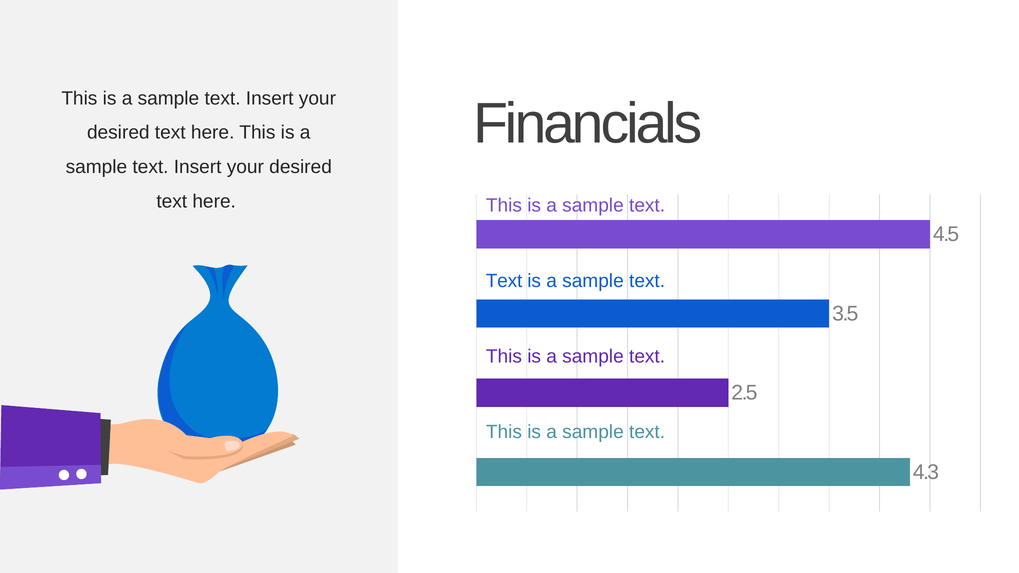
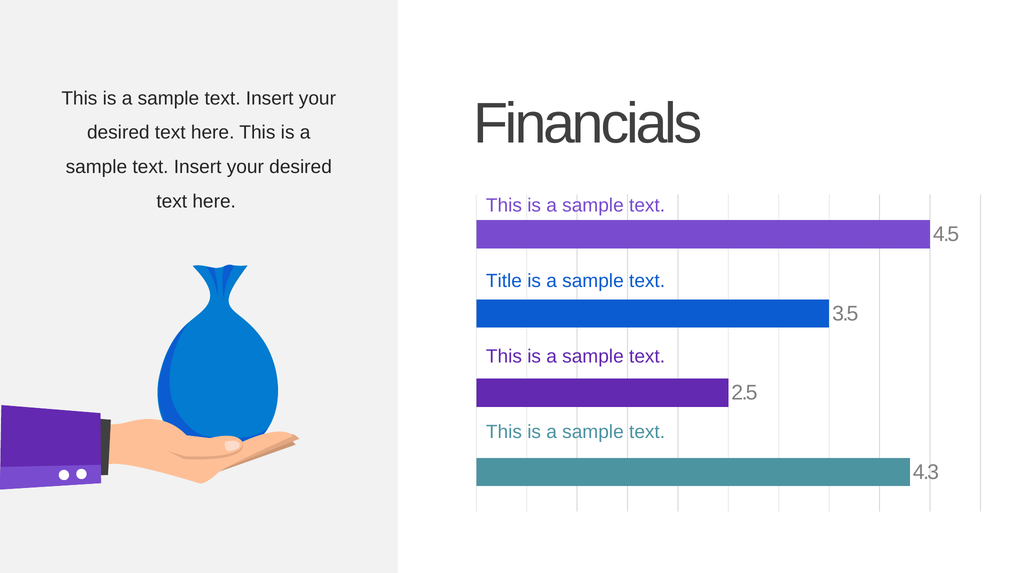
Text at (504, 281): Text -> Title
